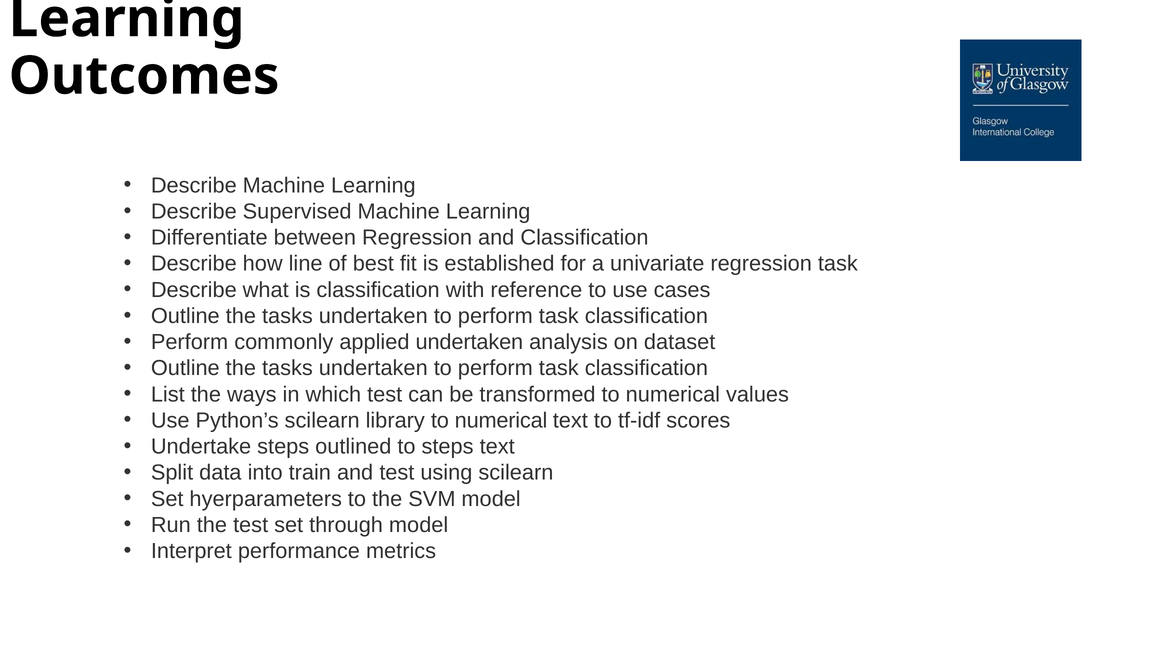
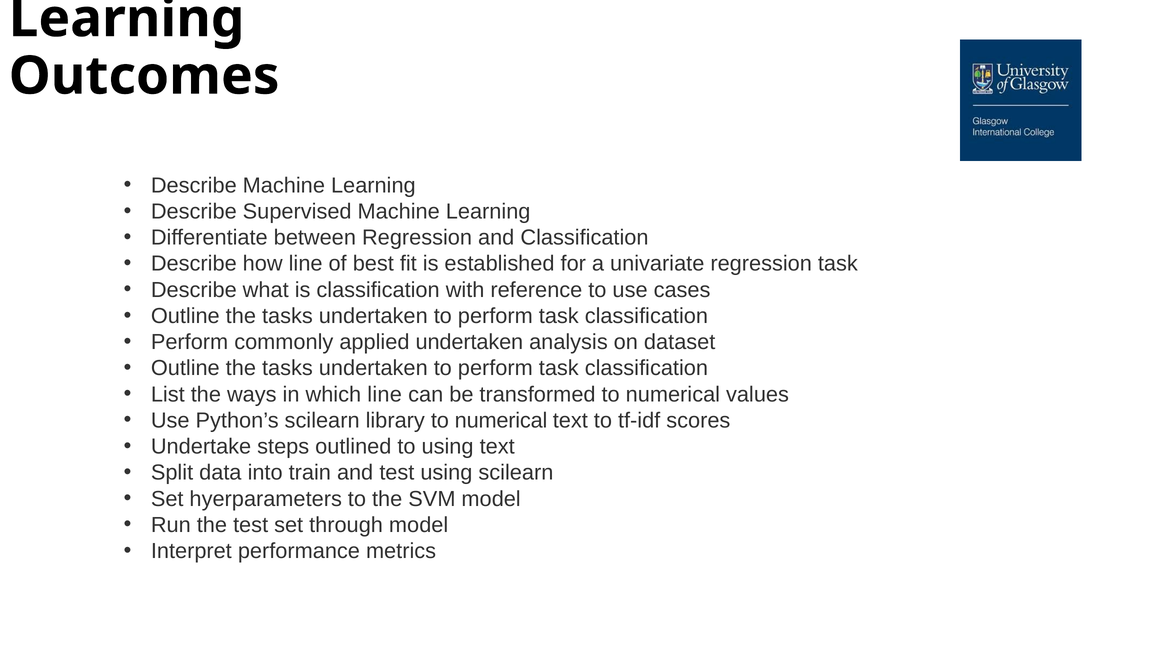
which test: test -> line
to steps: steps -> using
